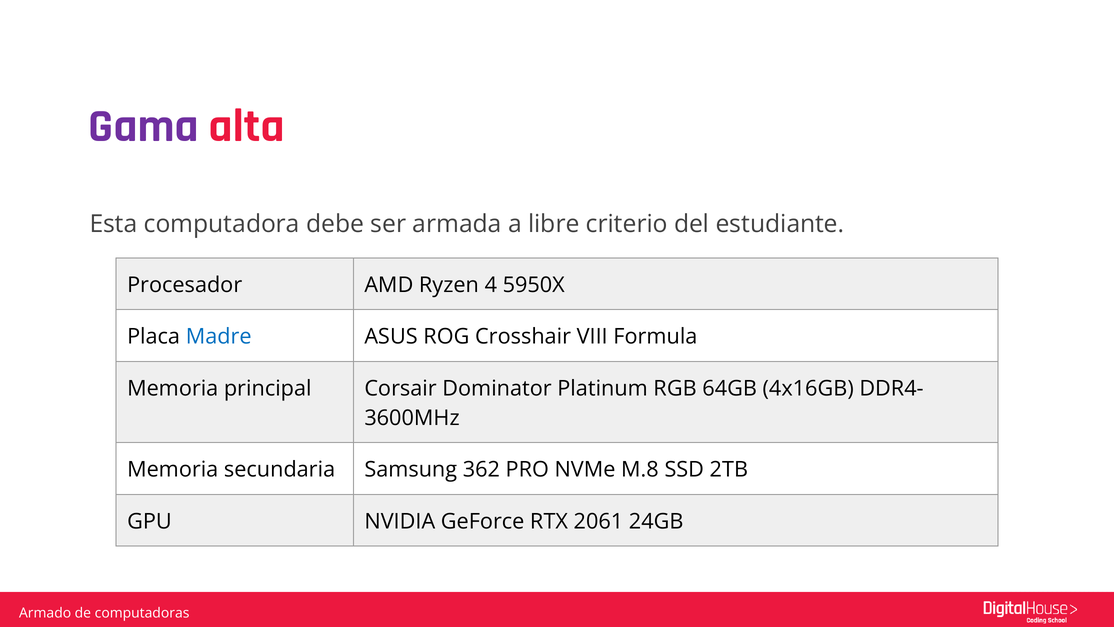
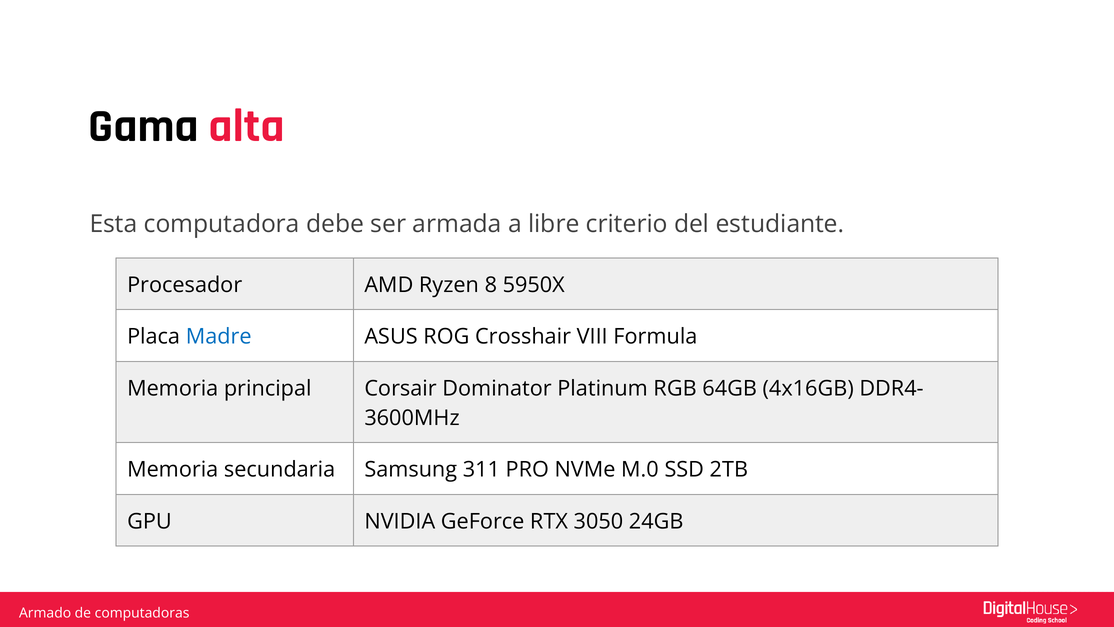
Gama colour: purple -> black
4: 4 -> 8
362: 362 -> 311
M.8: M.8 -> M.0
2061: 2061 -> 3050
